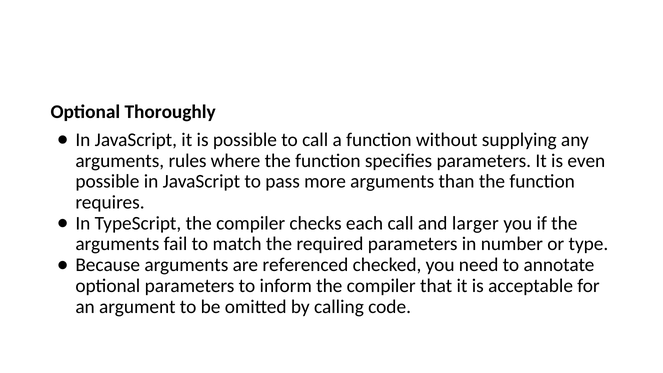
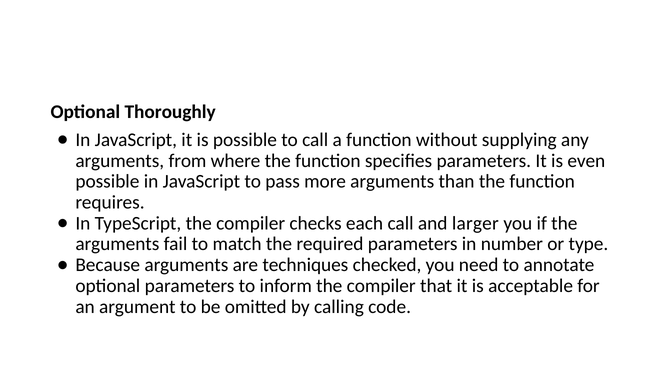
rules: rules -> from
referenced: referenced -> techniques
